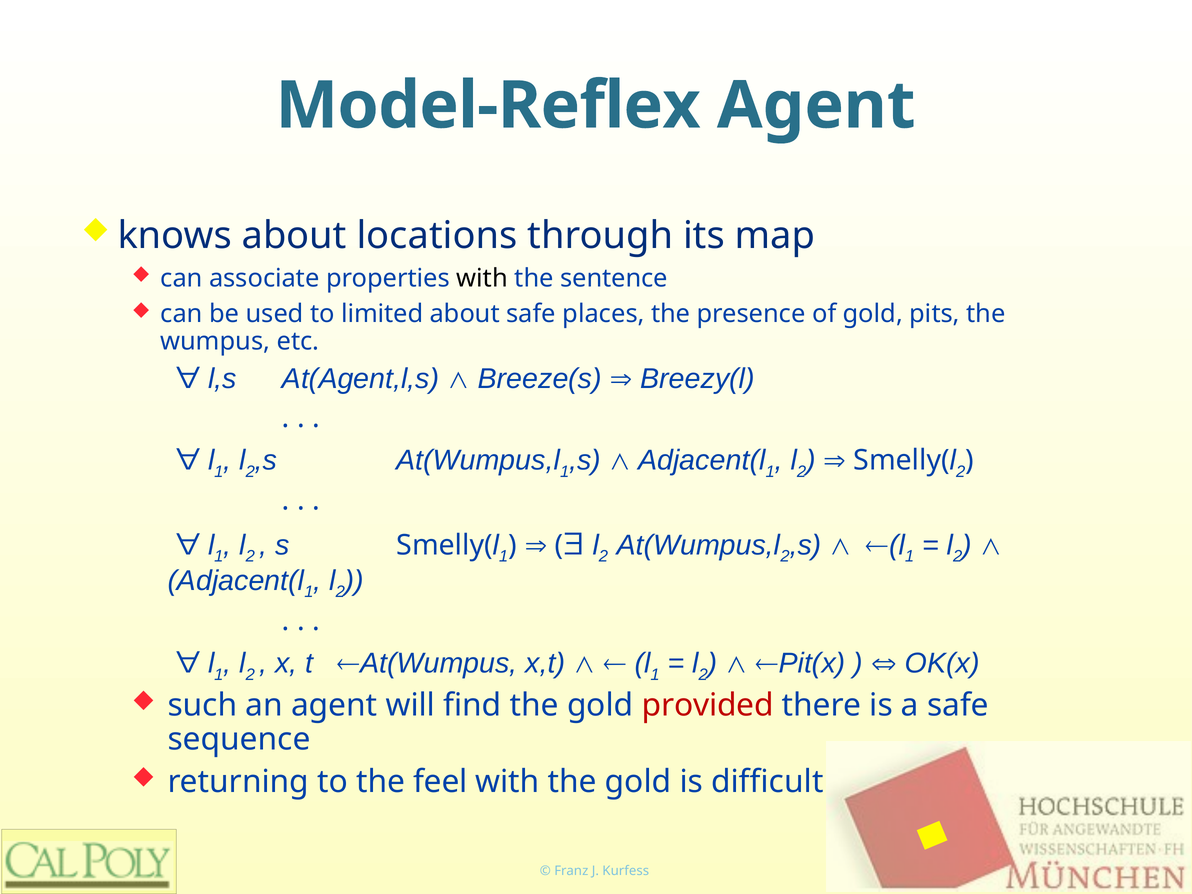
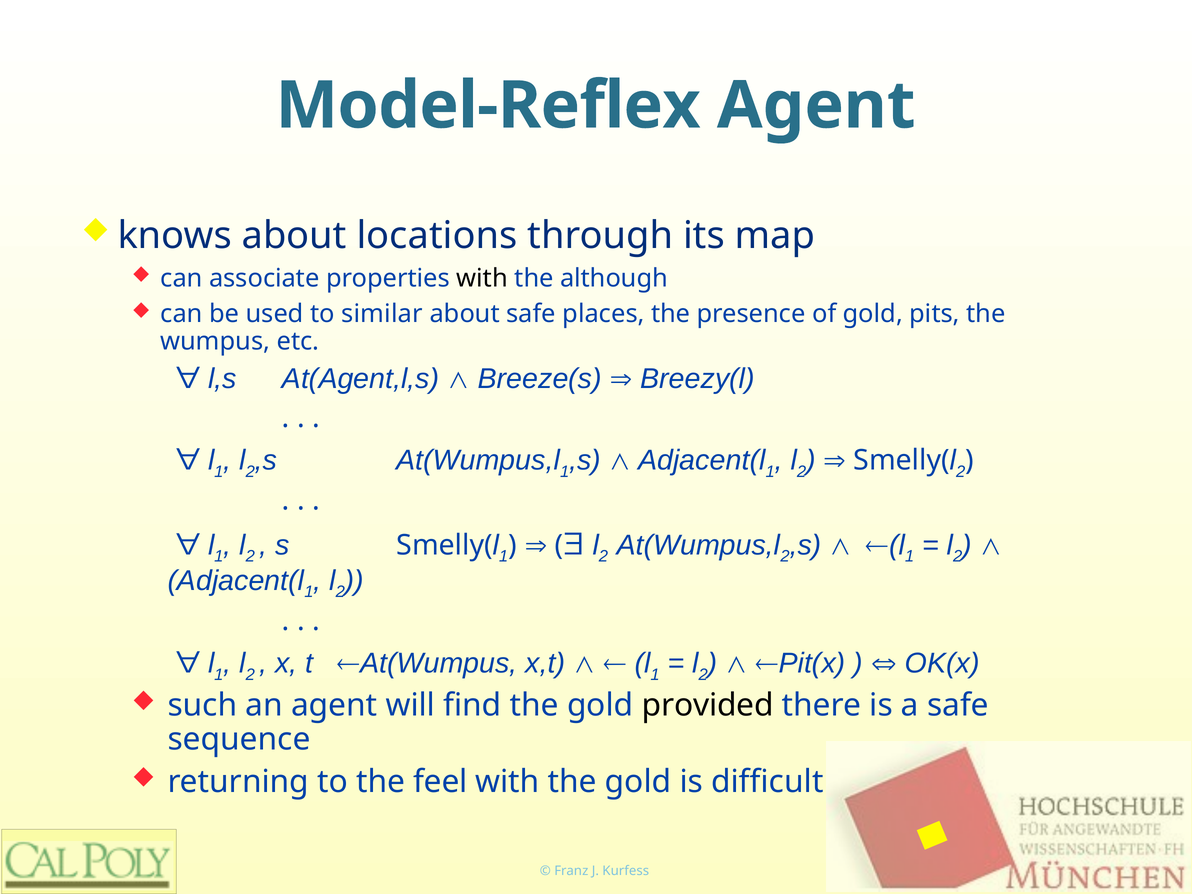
sentence: sentence -> although
limited: limited -> similar
provided colour: red -> black
